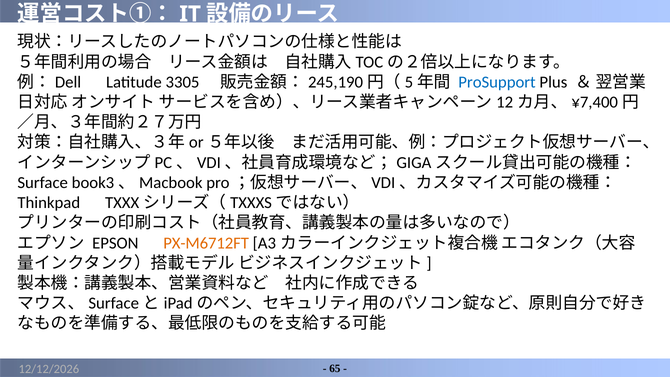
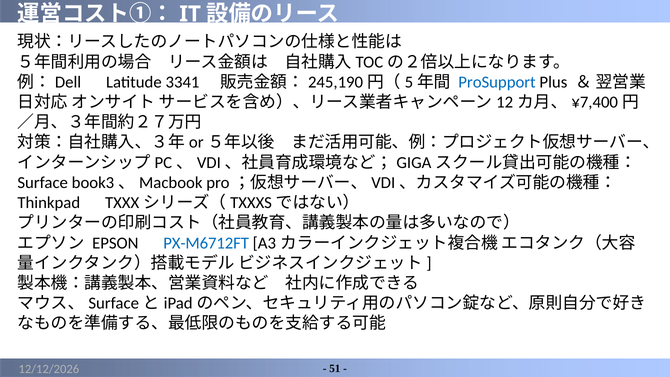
3305: 3305 -> 3341
PX-M6712FT colour: orange -> blue
65: 65 -> 51
